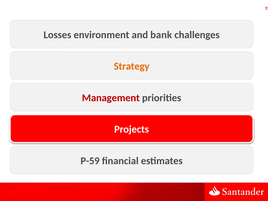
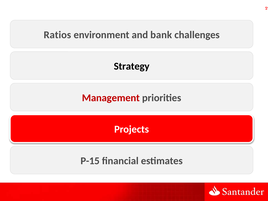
Losses: Losses -> Ratios
Strategy colour: orange -> black
P-59: P-59 -> P-15
